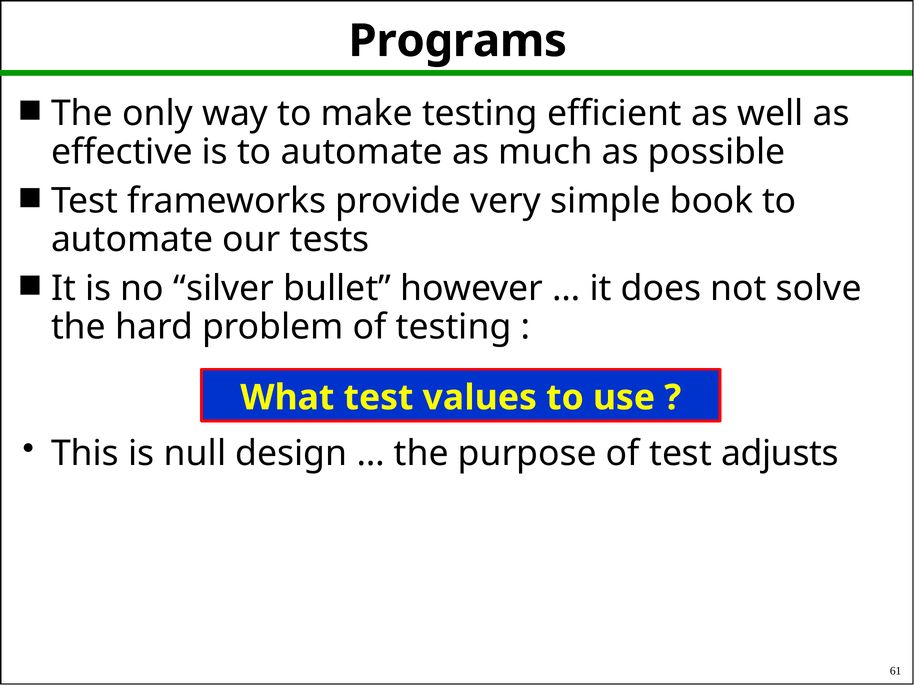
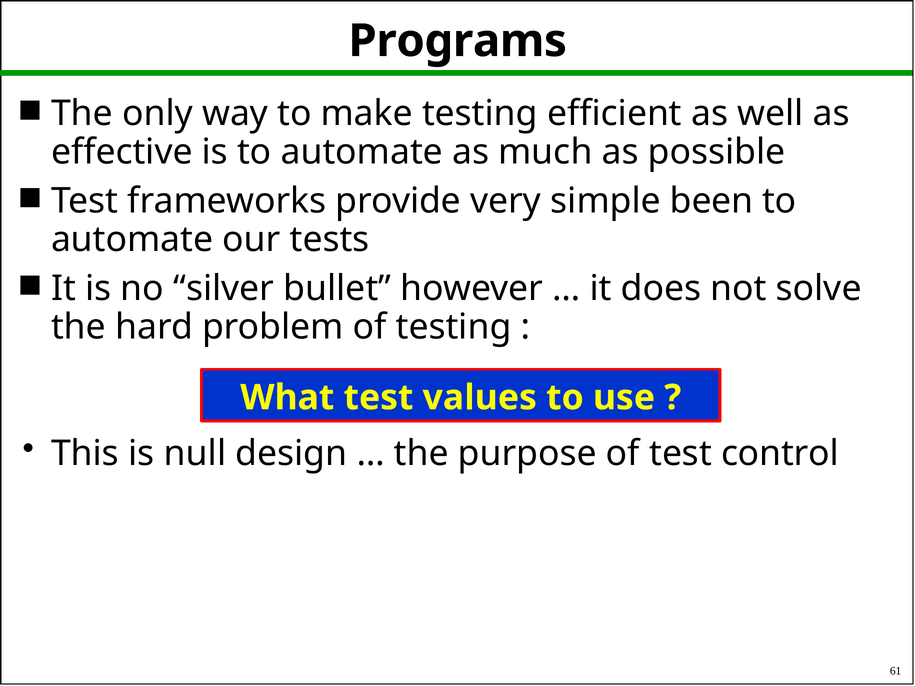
book: book -> been
adjusts: adjusts -> control
